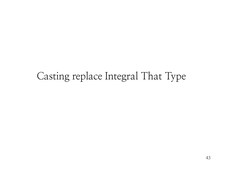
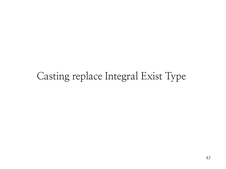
That: That -> Exist
